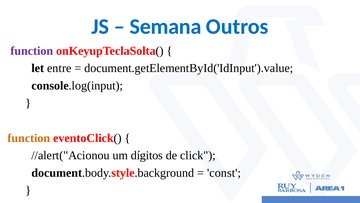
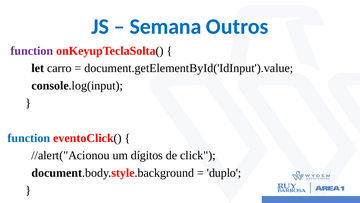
entre: entre -> carro
function at (29, 138) colour: orange -> blue
const: const -> duplo
